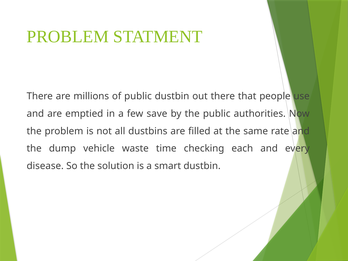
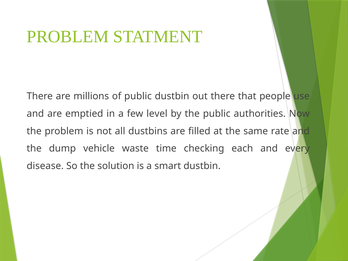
save: save -> level
